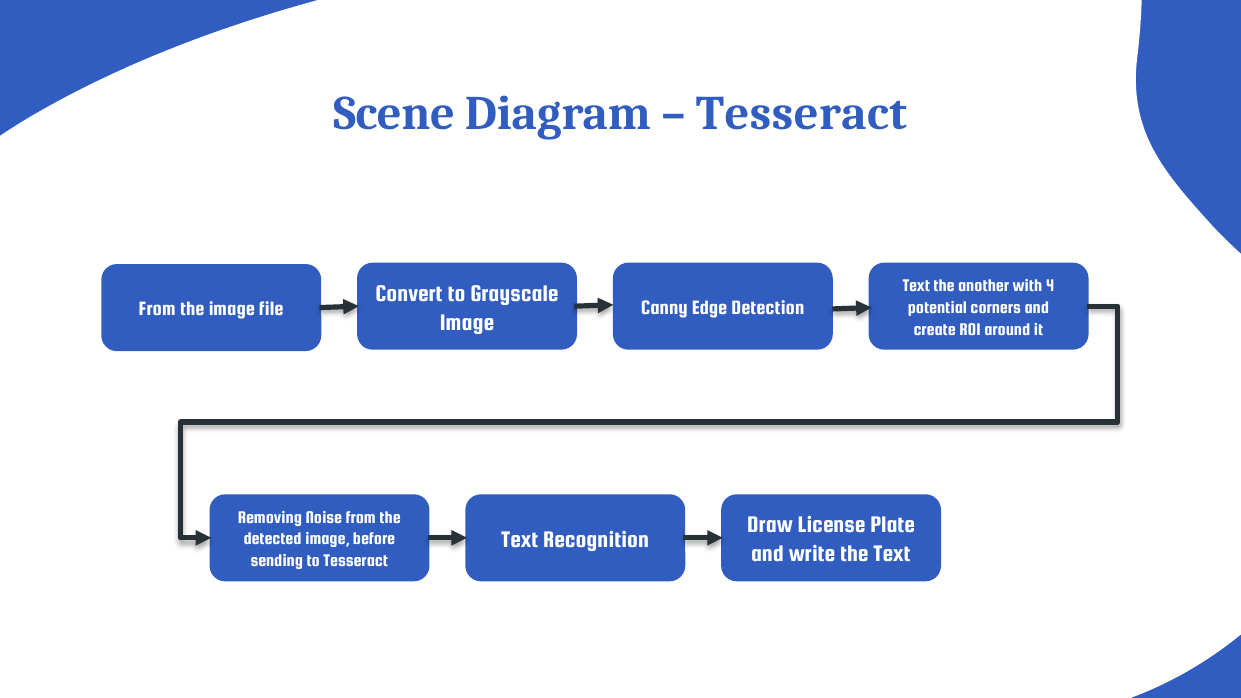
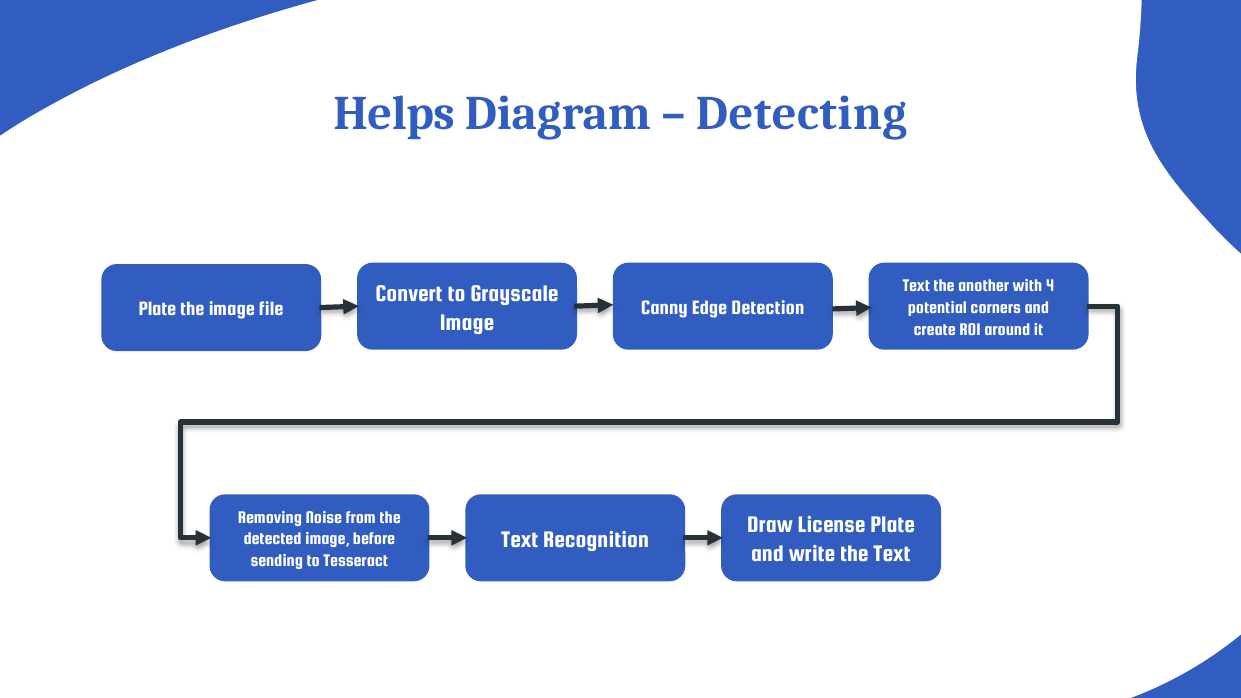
Scene: Scene -> Helps
Tesseract at (801, 113): Tesseract -> Detecting
From at (157, 309): From -> Plate
